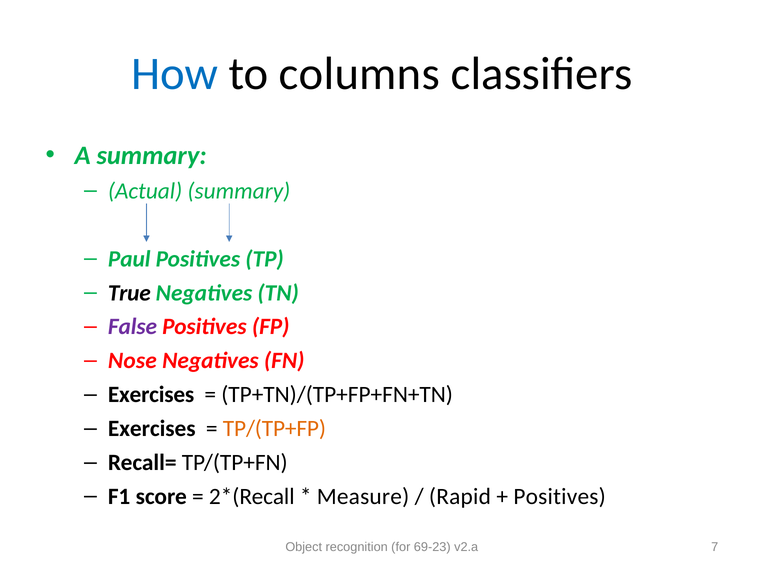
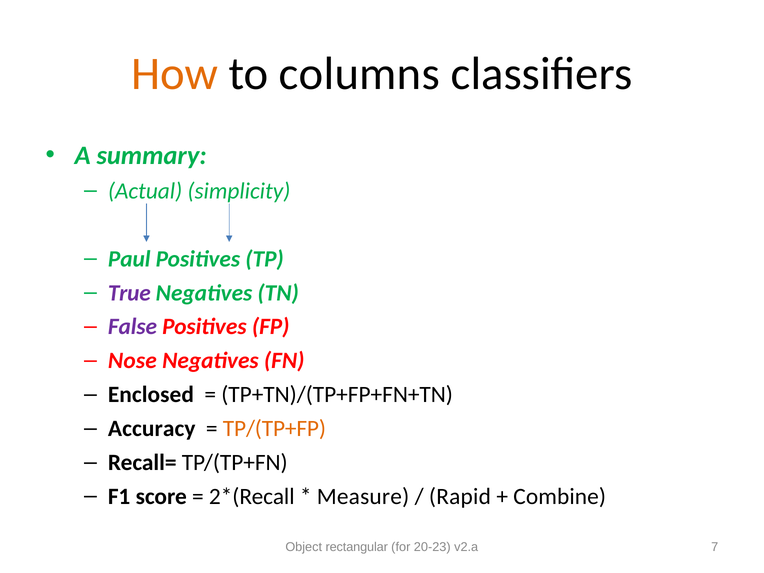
How colour: blue -> orange
Actual summary: summary -> simplicity
True colour: black -> purple
Exercises at (151, 395): Exercises -> Enclosed
Exercises at (152, 429): Exercises -> Accuracy
Positives at (560, 497): Positives -> Combine
recognition: recognition -> rectangular
69-23: 69-23 -> 20-23
